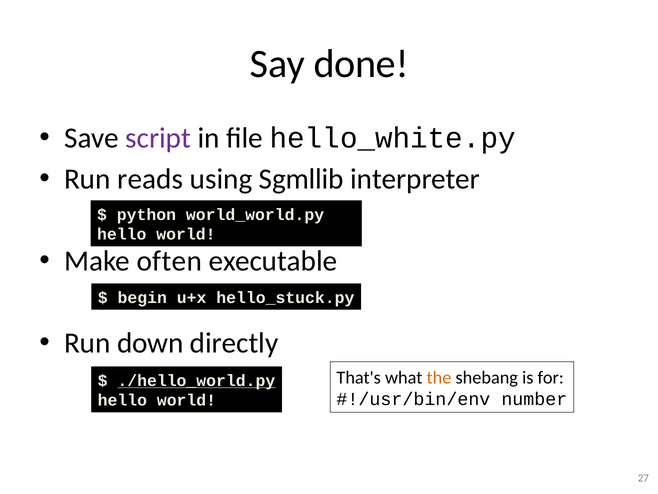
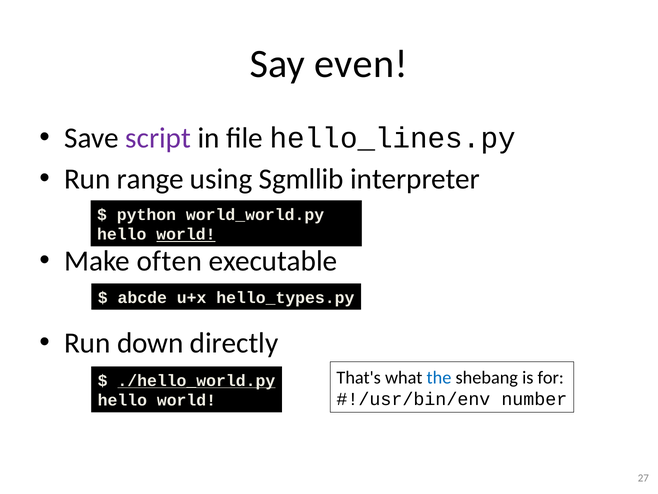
done: done -> even
hello_white.py: hello_white.py -> hello_lines.py
reads: reads -> range
world at (186, 234) underline: none -> present
begin: begin -> abcde
hello_stuck.py: hello_stuck.py -> hello_types.py
the colour: orange -> blue
